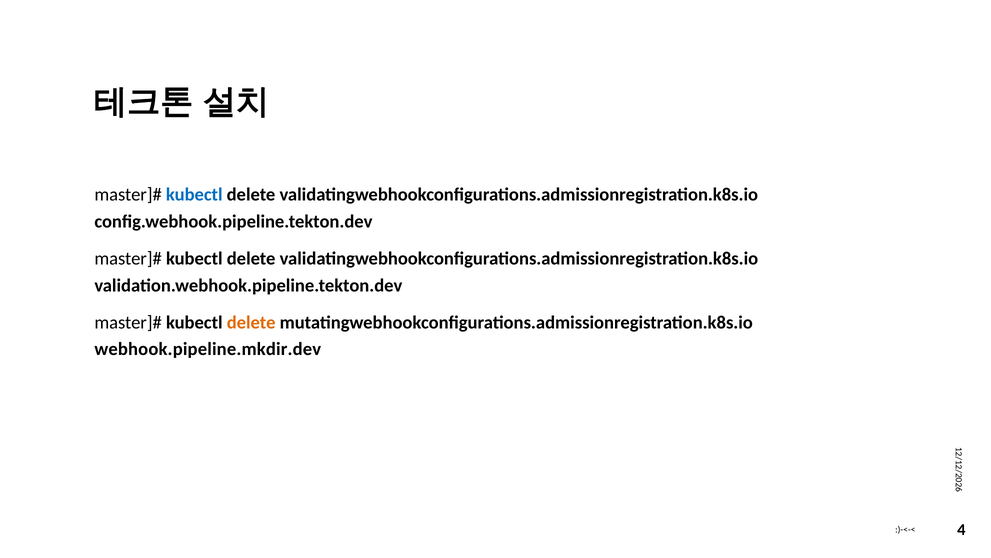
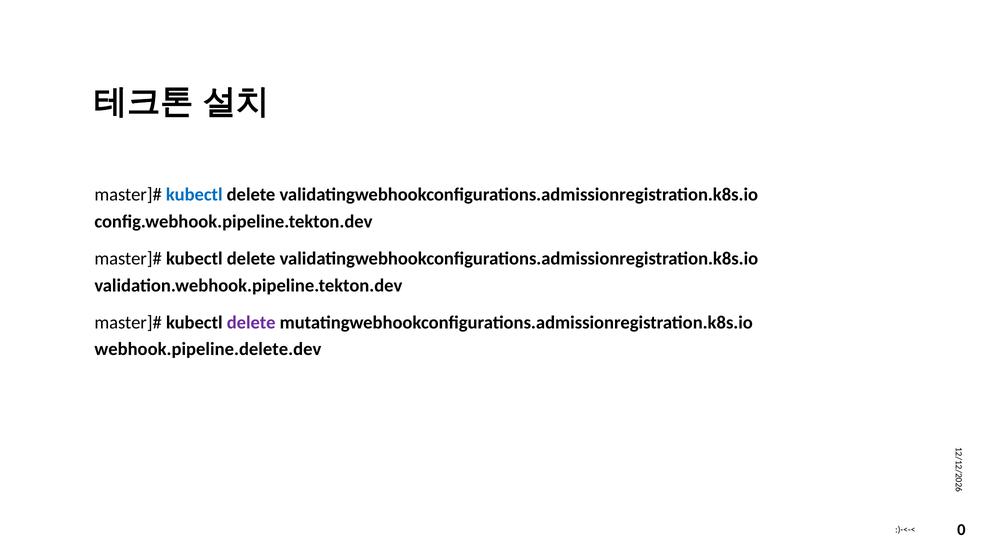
delete at (251, 322) colour: orange -> purple
webhook.pipeline.mkdir.dev: webhook.pipeline.mkdir.dev -> webhook.pipeline.delete.dev
4 at (961, 529): 4 -> 0
